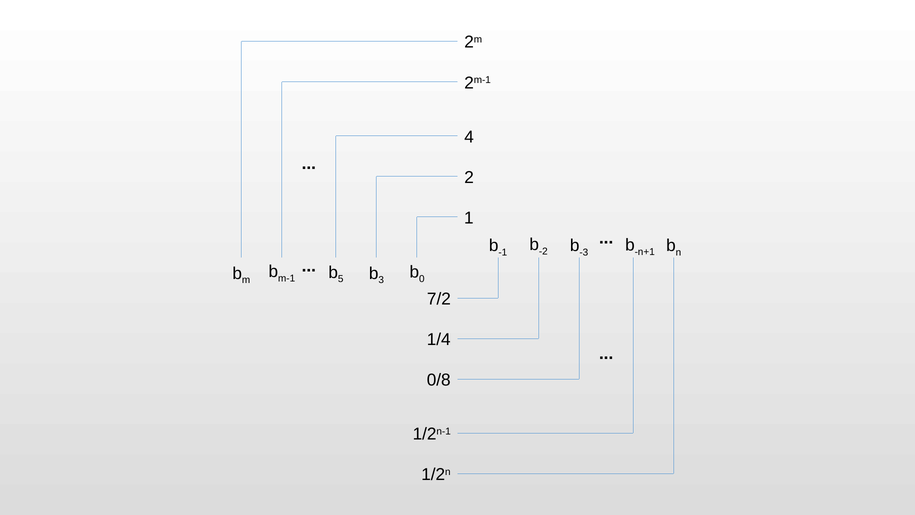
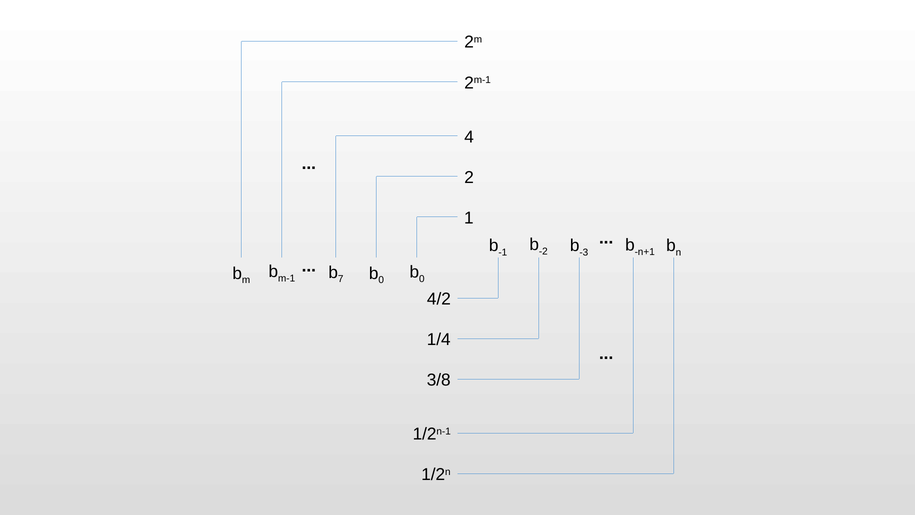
5: 5 -> 7
3 at (381, 280): 3 -> 0
7/2: 7/2 -> 4/2
0/8: 0/8 -> 3/8
